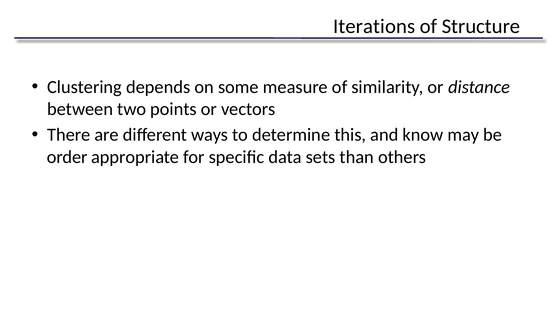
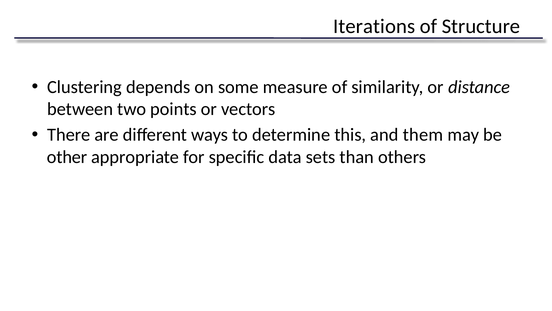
know: know -> them
order: order -> other
